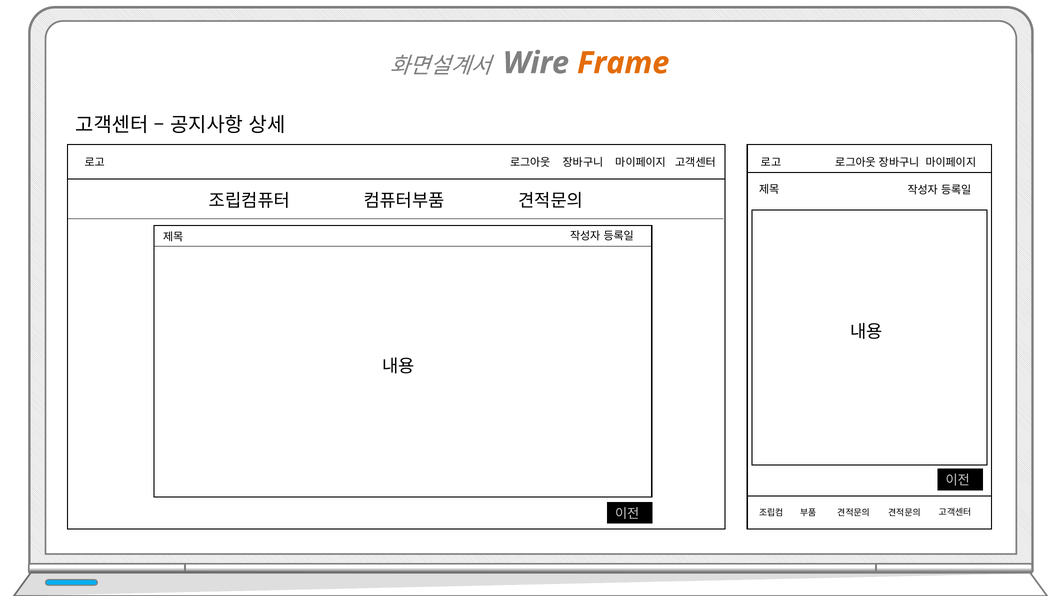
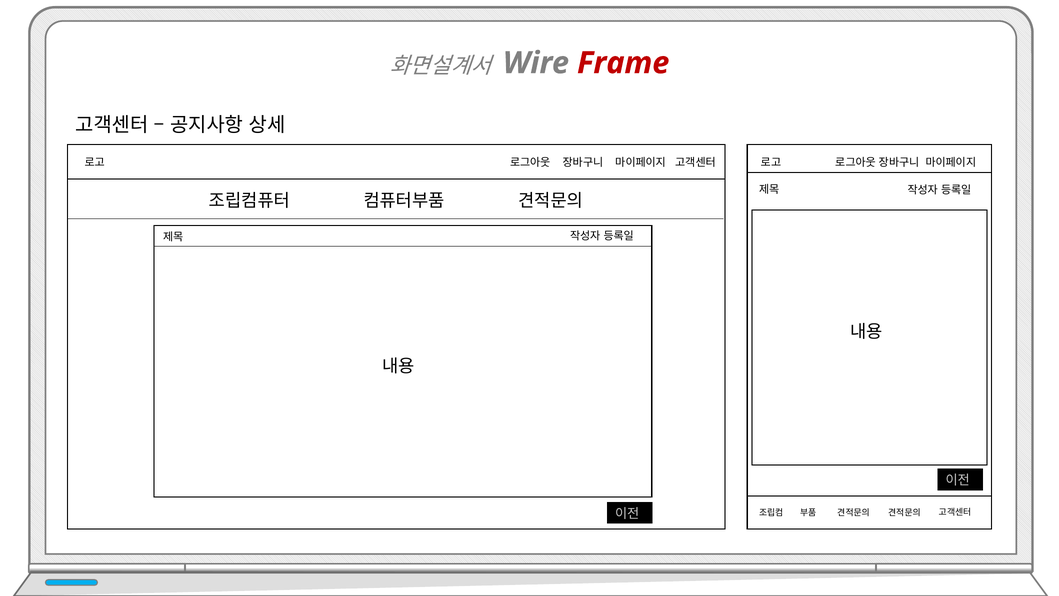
Frame colour: orange -> red
